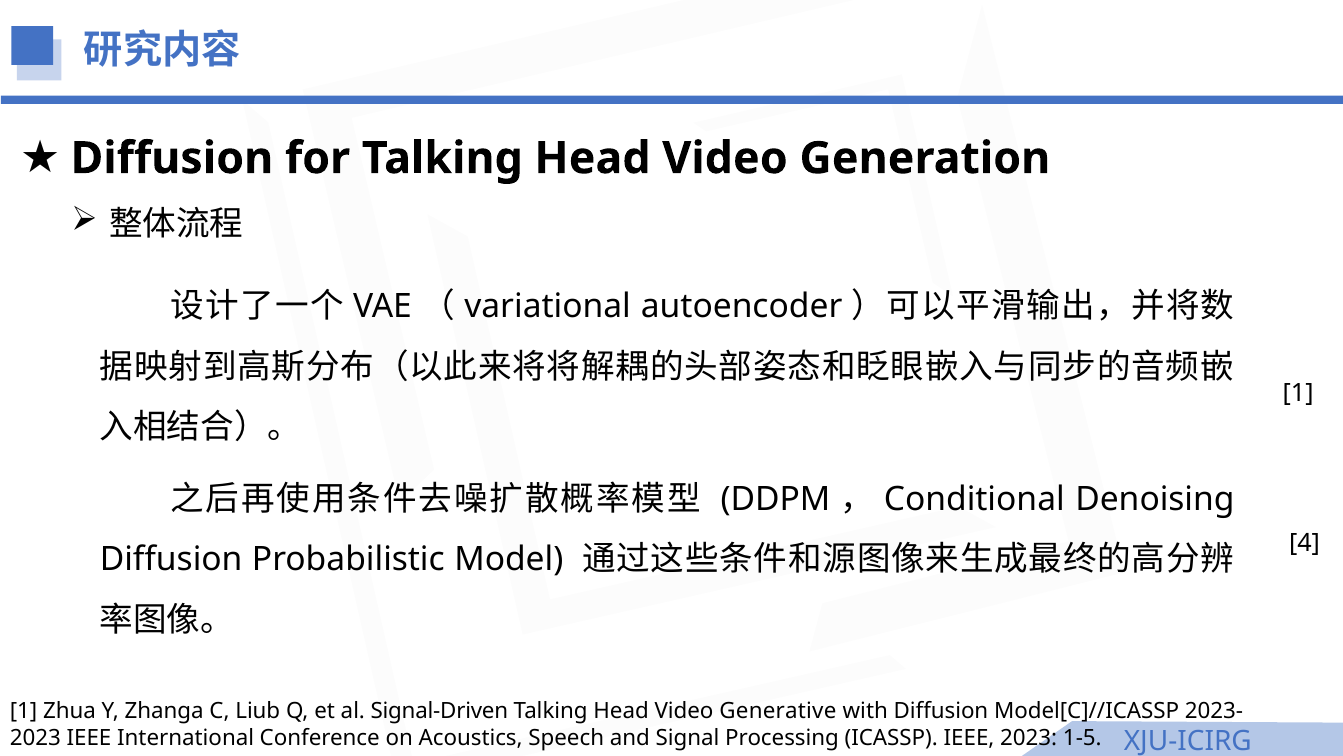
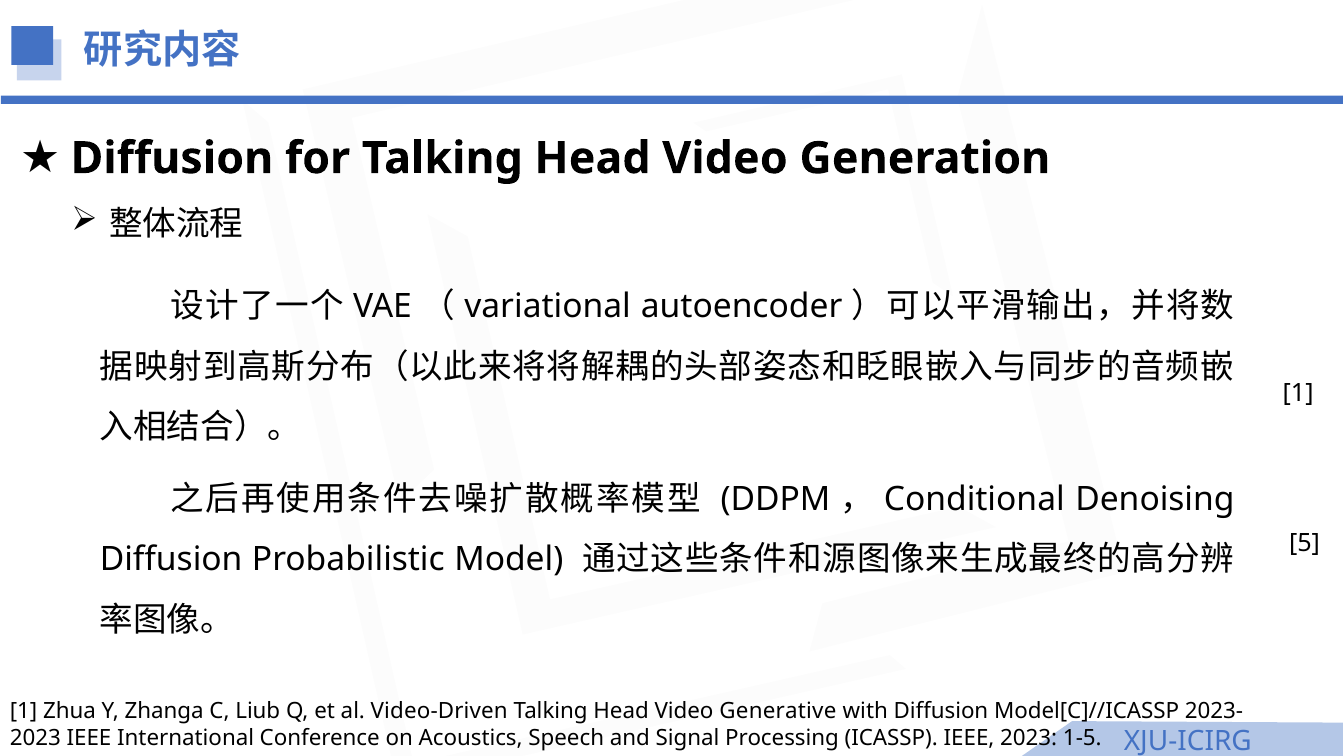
4: 4 -> 5
Signal-Driven: Signal-Driven -> Video-Driven
